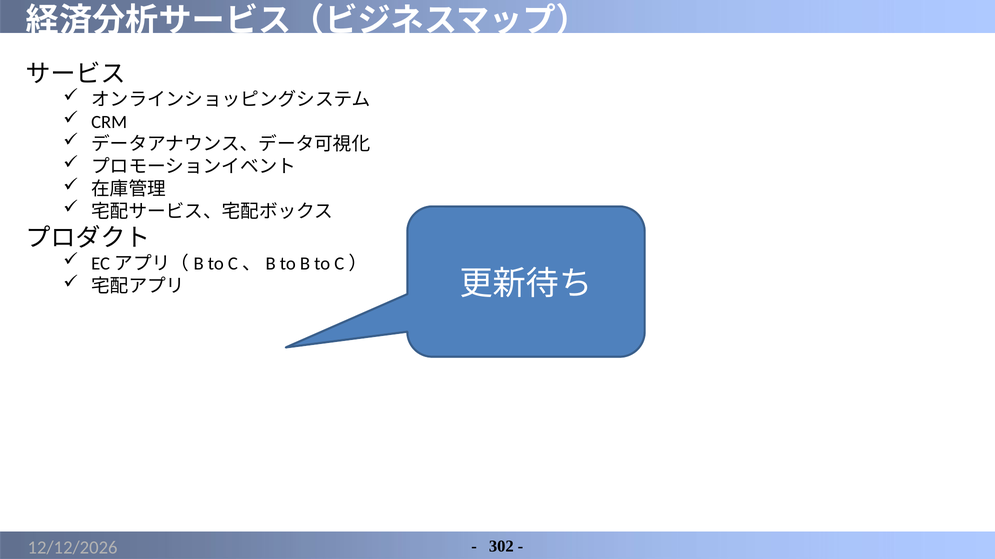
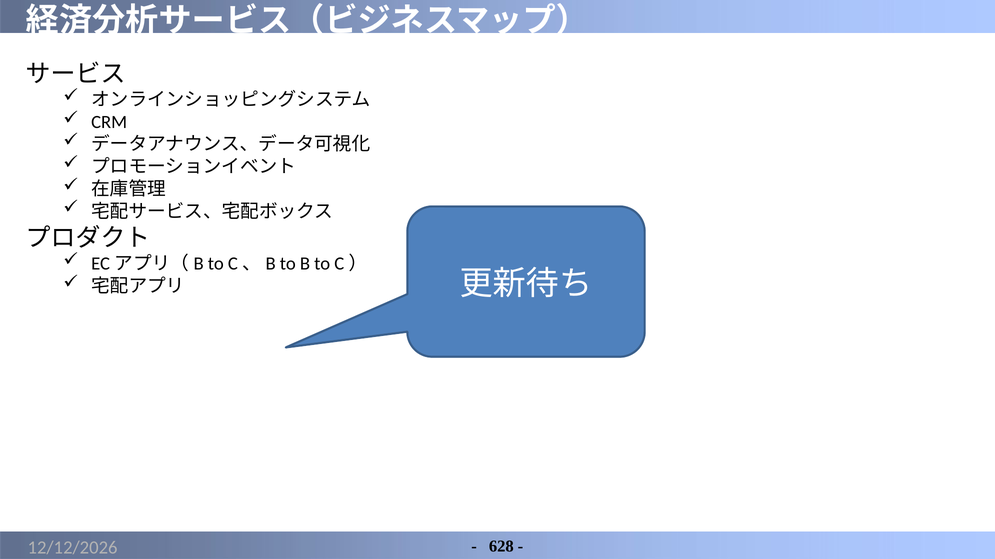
302: 302 -> 628
